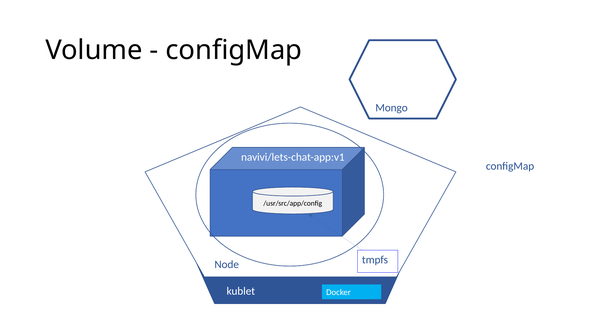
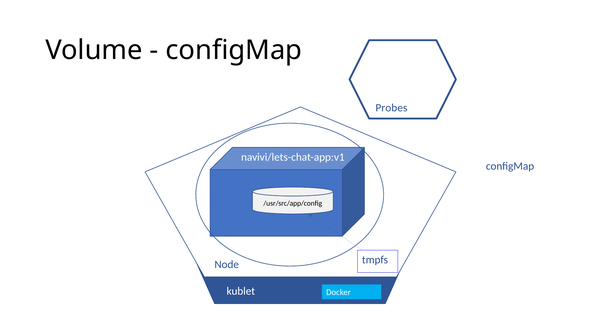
Mongo: Mongo -> Probes
